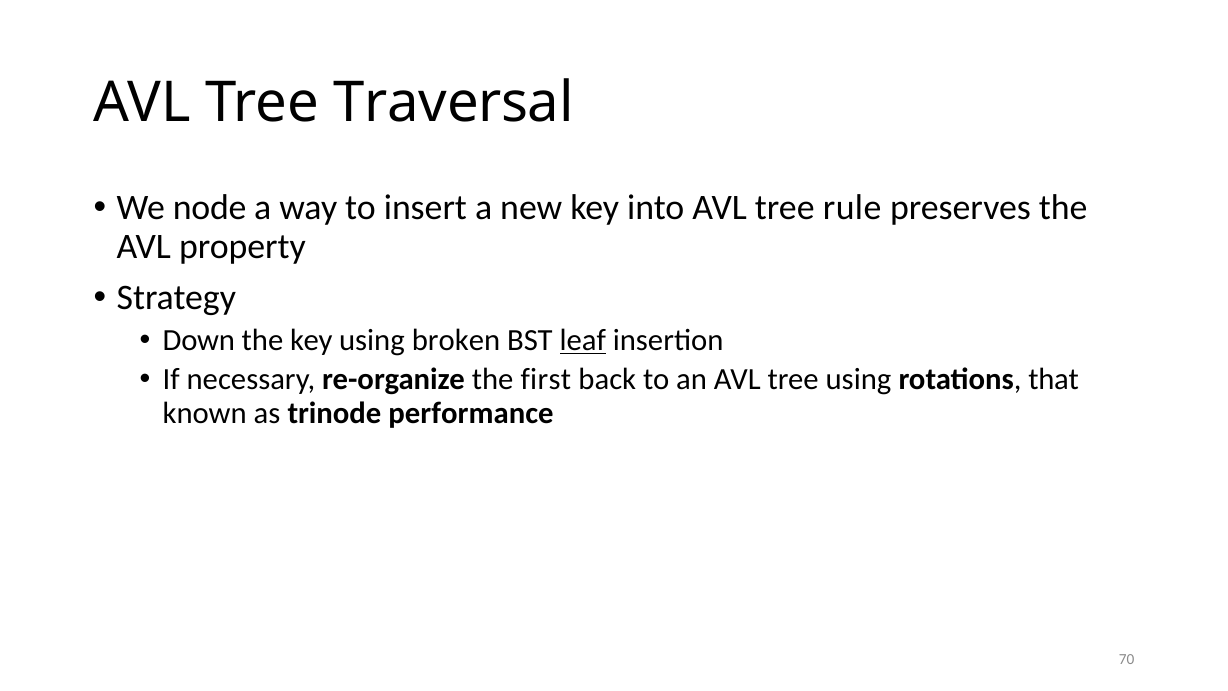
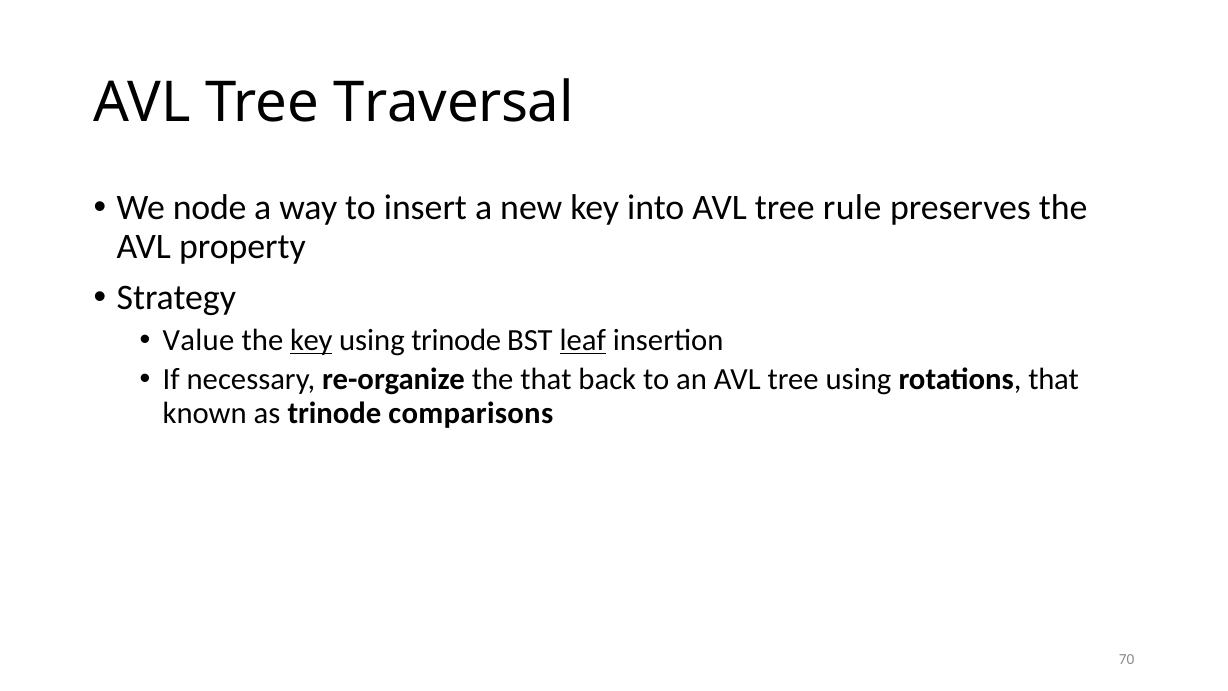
Down: Down -> Value
key at (311, 340) underline: none -> present
using broken: broken -> trinode
the first: first -> that
performance: performance -> comparisons
